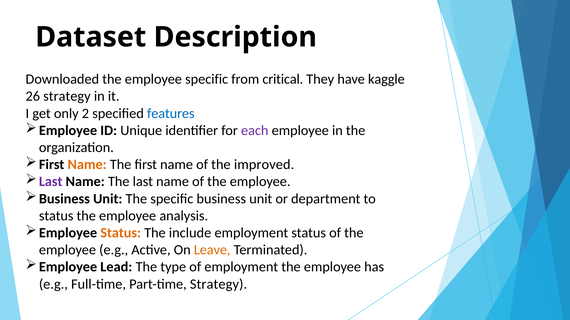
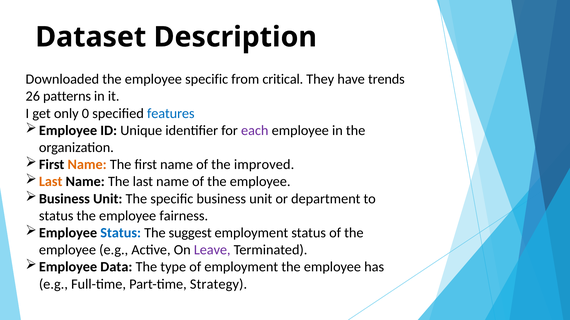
kaggle: kaggle -> trends
26 strategy: strategy -> patterns
2: 2 -> 0
Last at (51, 182) colour: purple -> orange
analysis: analysis -> fairness
Status at (121, 233) colour: orange -> blue
include: include -> suggest
Leave colour: orange -> purple
Lead: Lead -> Data
